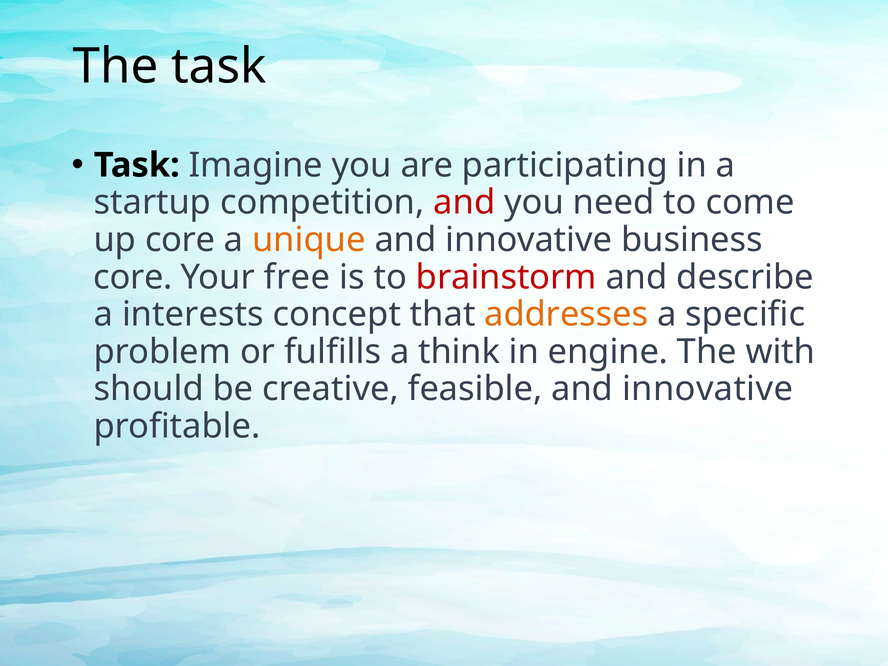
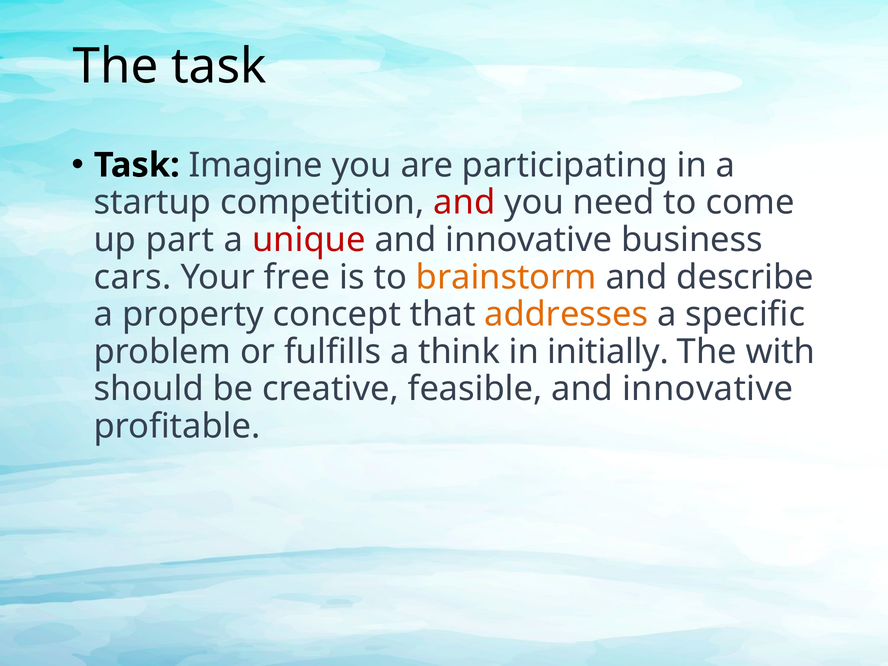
up core: core -> part
unique colour: orange -> red
core at (133, 277): core -> cars
brainstorm colour: red -> orange
interests: interests -> property
engine: engine -> initially
